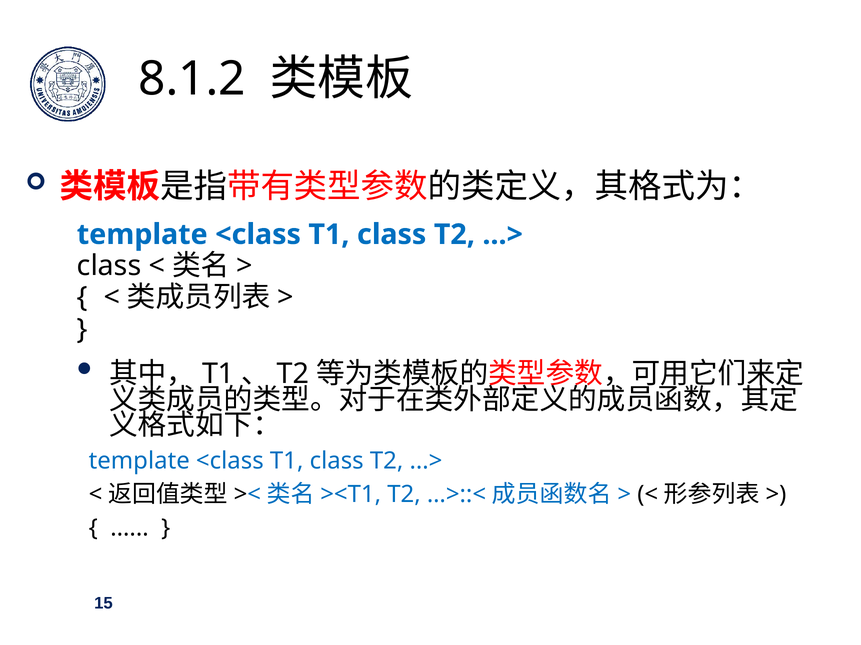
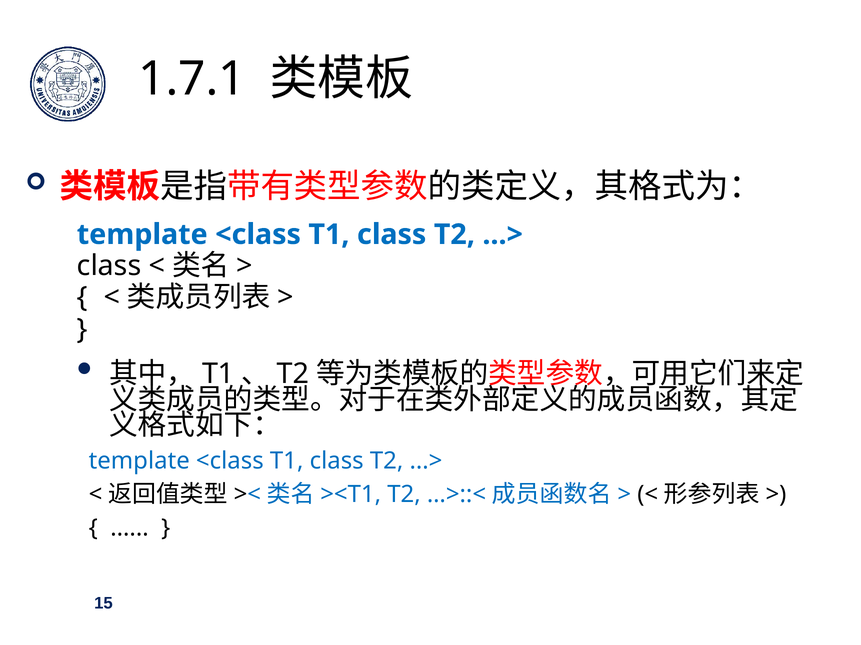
8.1.2: 8.1.2 -> 1.7.1
